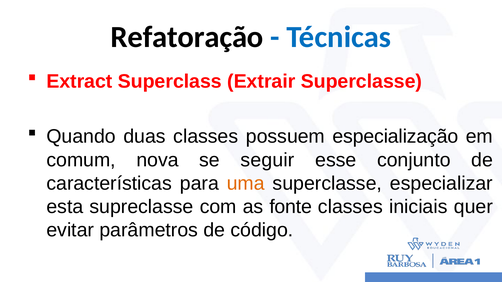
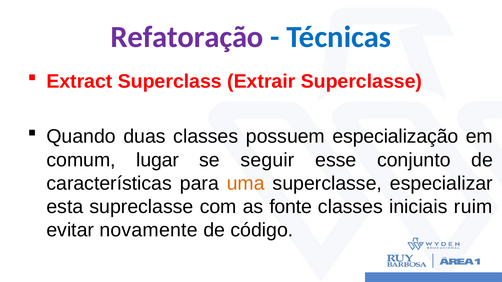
Refatoração colour: black -> purple
nova: nova -> lugar
quer: quer -> ruim
parâmetros: parâmetros -> novamente
